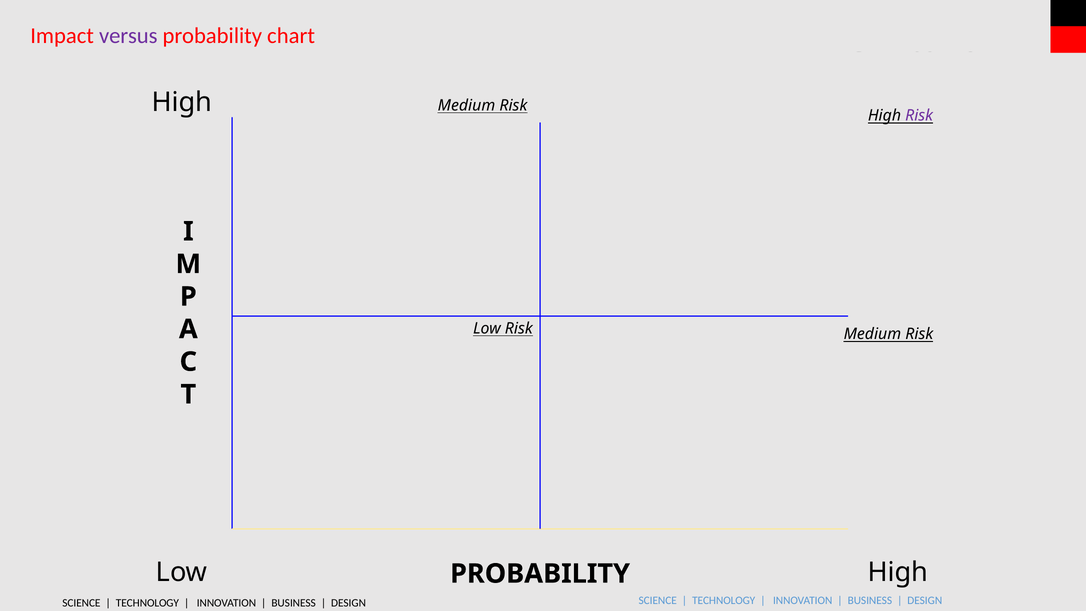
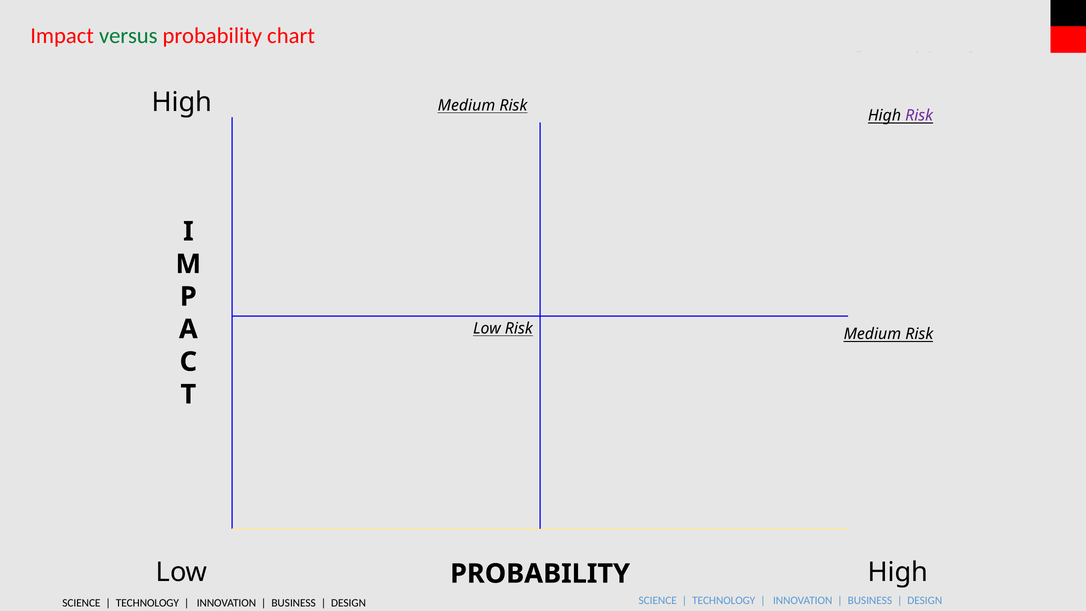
versus colour: purple -> green
